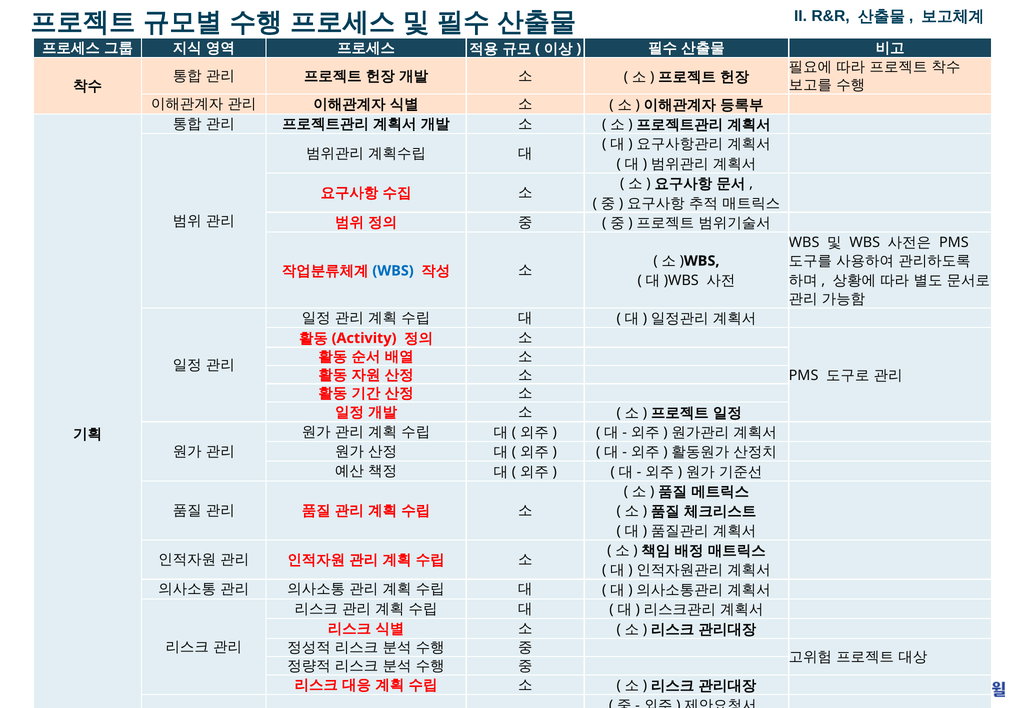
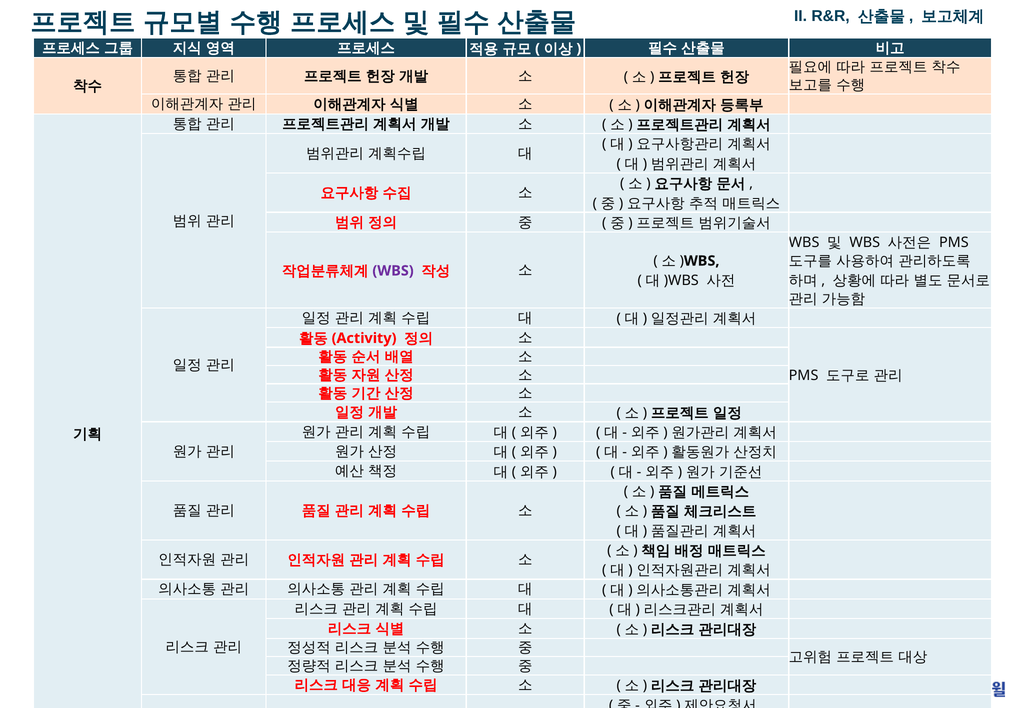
WBS at (393, 271) colour: blue -> purple
